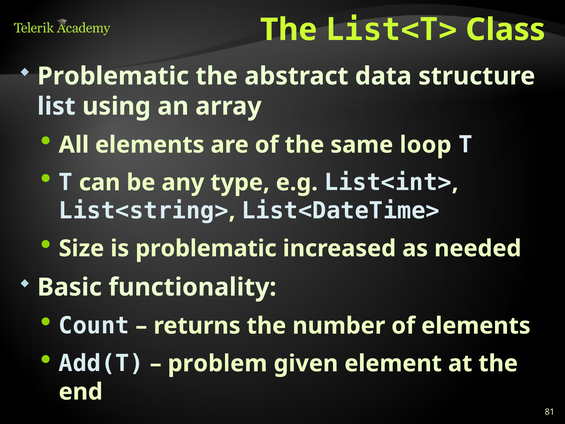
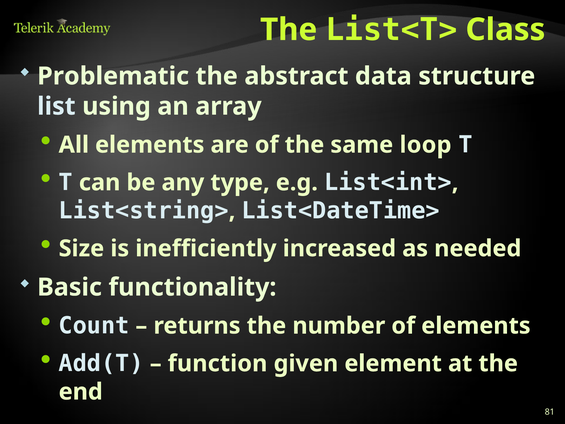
is problematic: problematic -> inefficiently
problem: problem -> function
